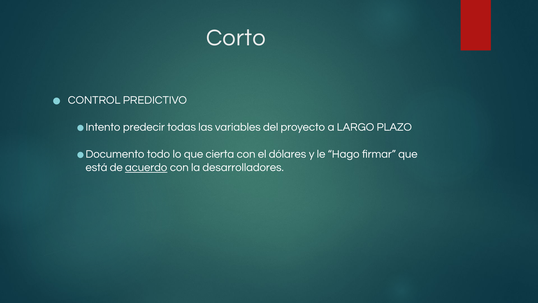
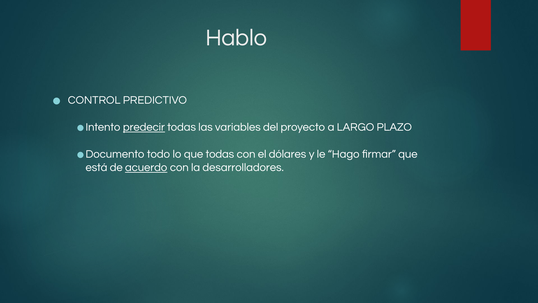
Corto: Corto -> Hablo
predecir underline: none -> present
que cierta: cierta -> todas
